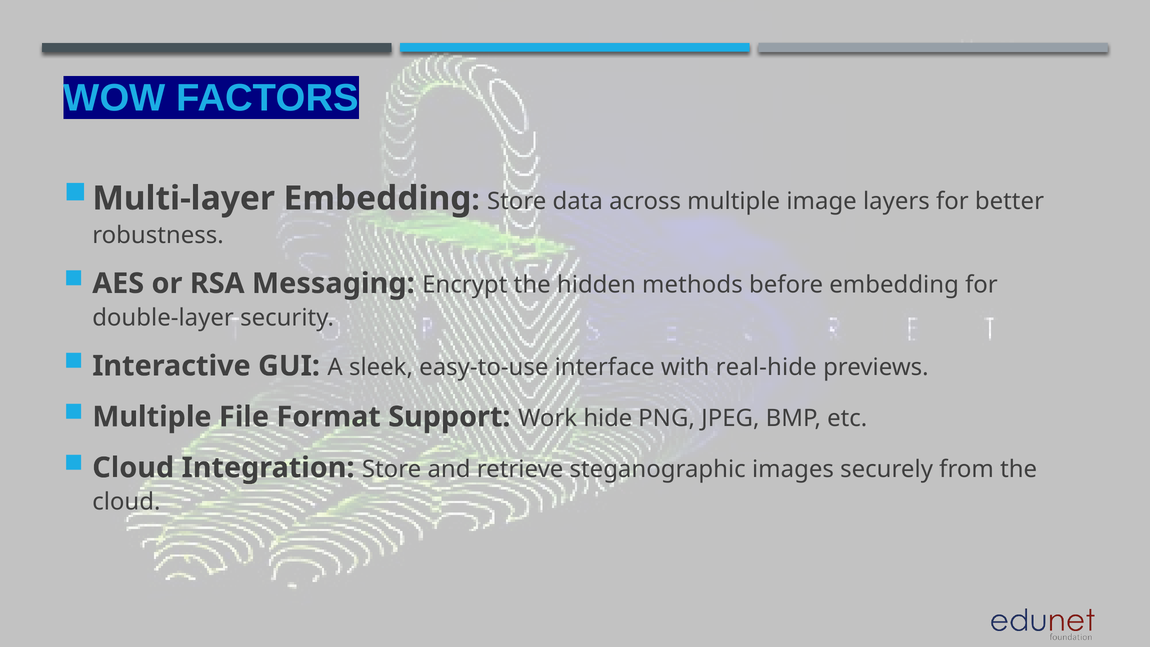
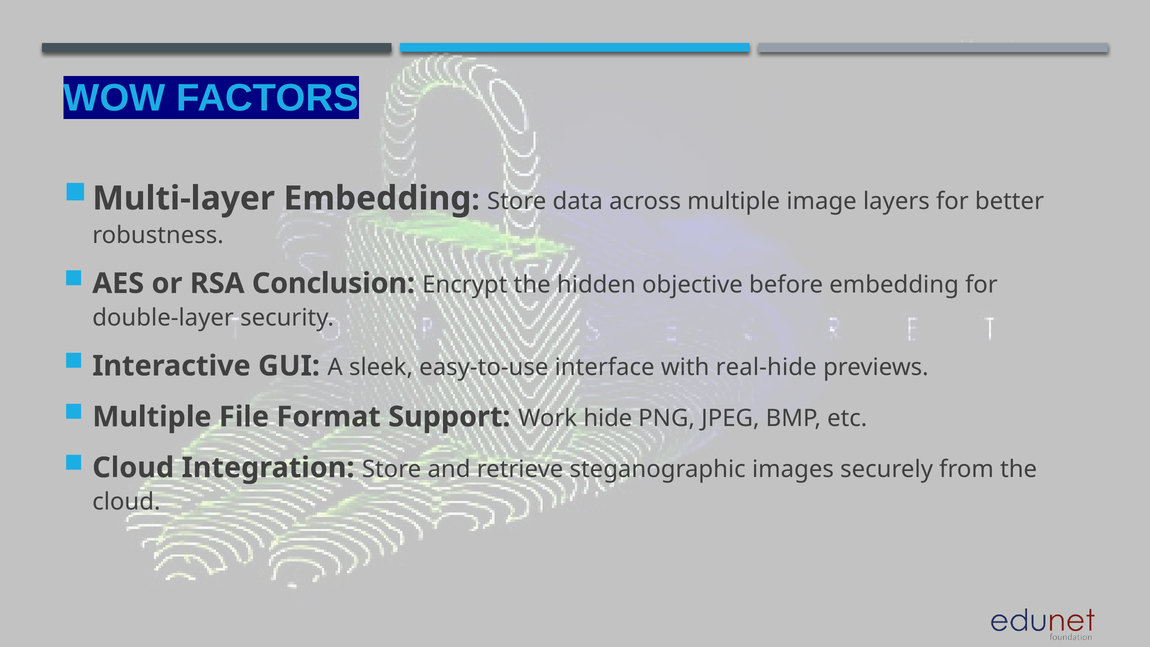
Messaging: Messaging -> Conclusion
methods: methods -> objective
